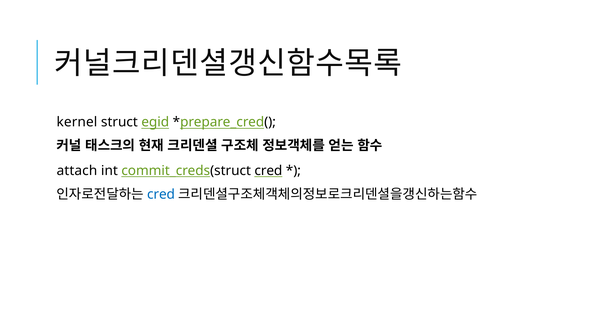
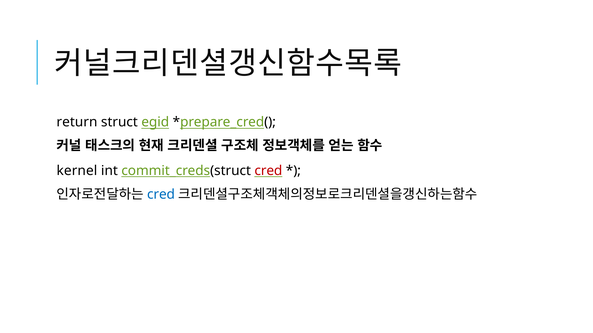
kernel: kernel -> return
attach: attach -> kernel
cred at (268, 171) colour: black -> red
